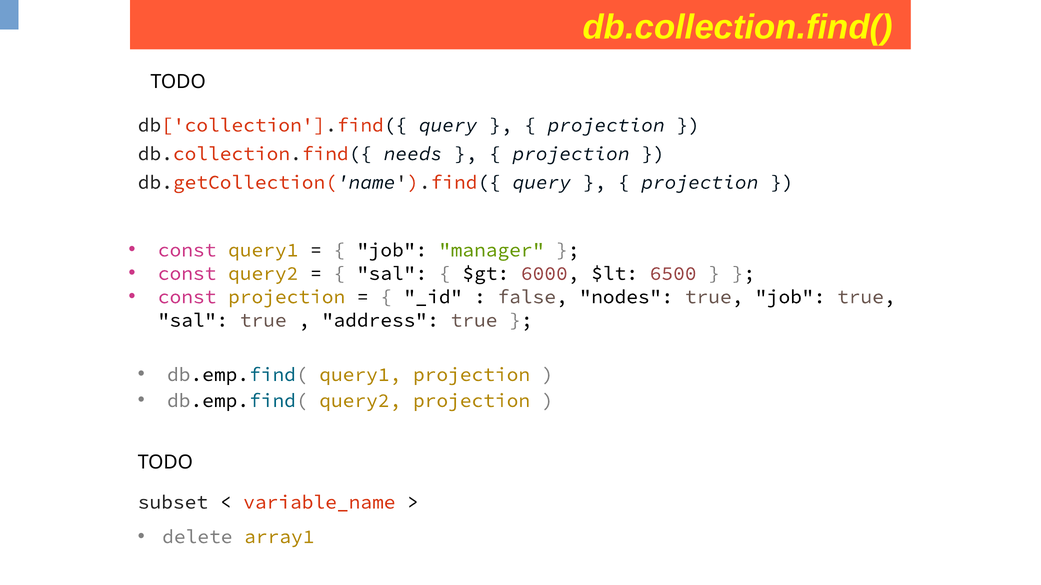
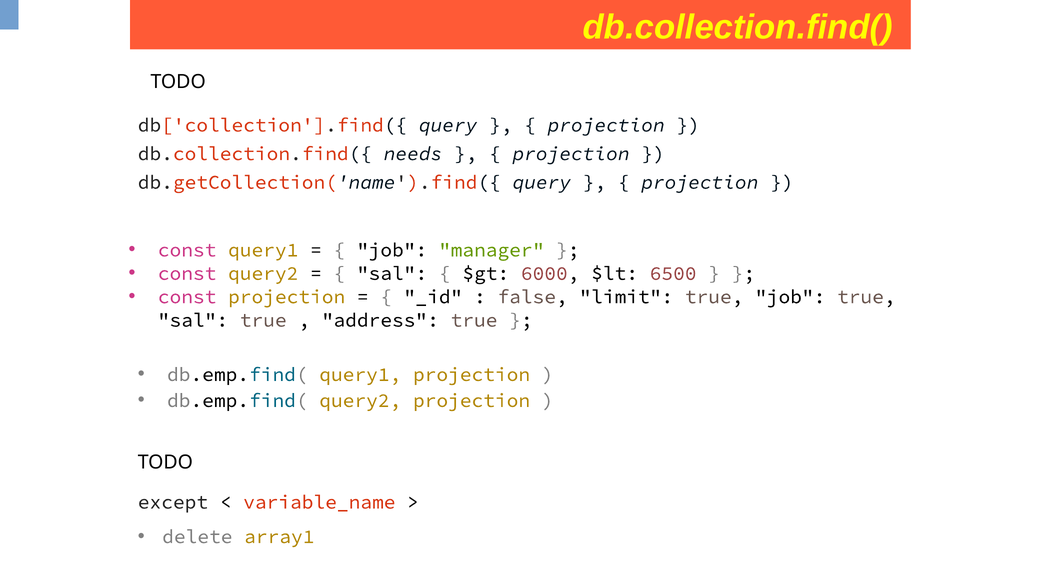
nodes: nodes -> limit
subset: subset -> except
